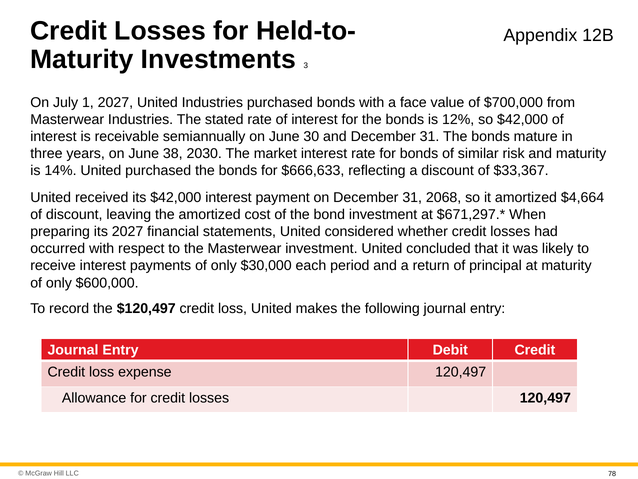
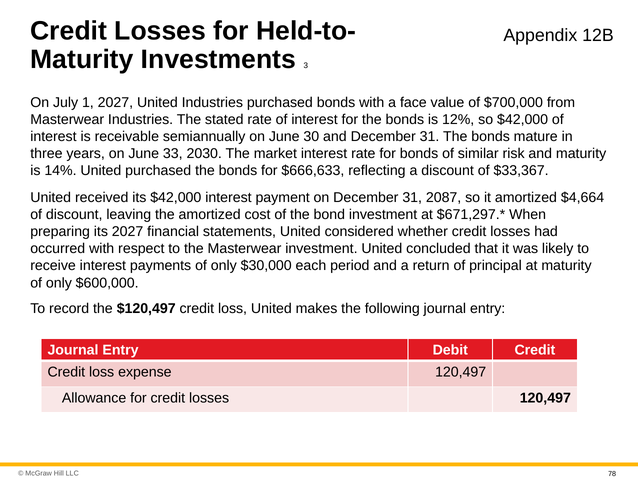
38: 38 -> 33
2068: 2068 -> 2087
